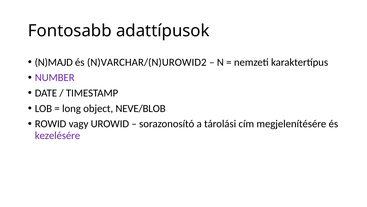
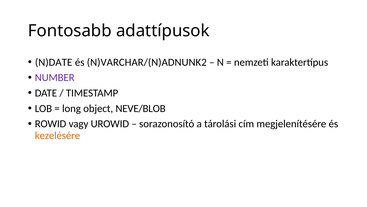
N)MAJD: N)MAJD -> N)DATE
N)VARCHAR/(N)UROWID2: N)VARCHAR/(N)UROWID2 -> N)VARCHAR/(N)ADNUNK2
kezelésére colour: purple -> orange
